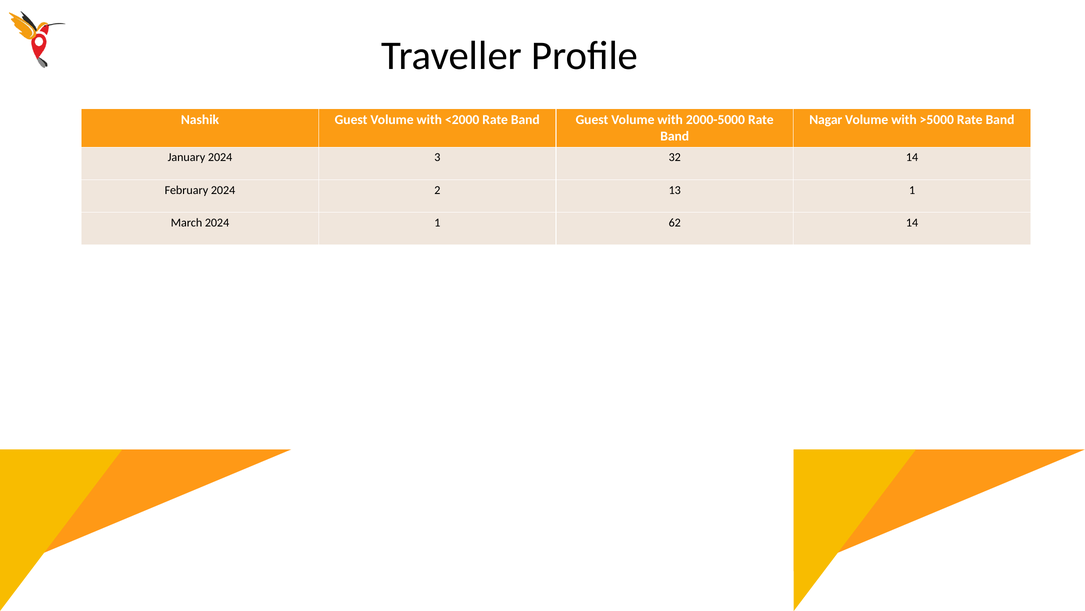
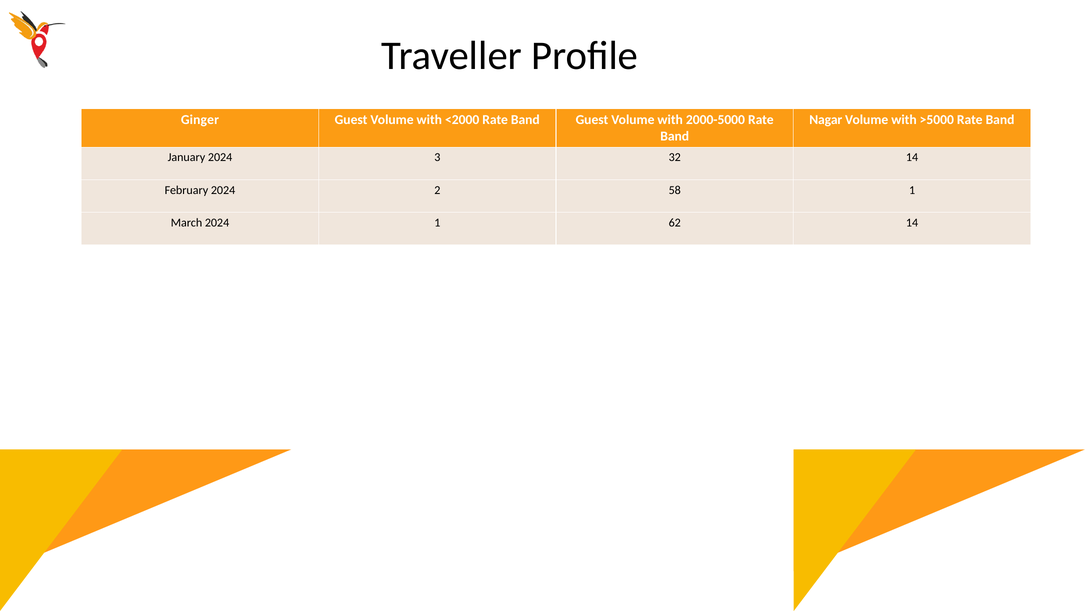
Nashik: Nashik -> Ginger
13: 13 -> 58
